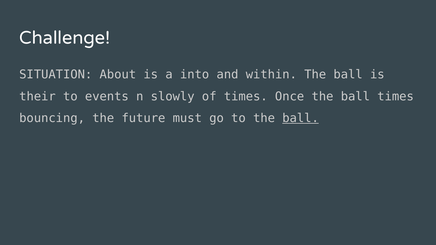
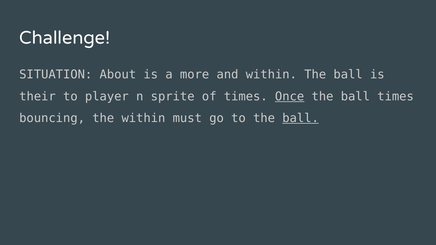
into: into -> more
events: events -> player
slowly: slowly -> sprite
Once underline: none -> present
the future: future -> within
